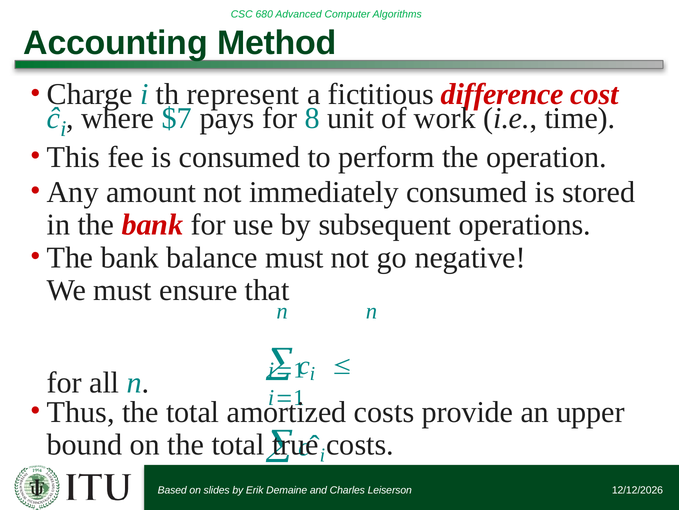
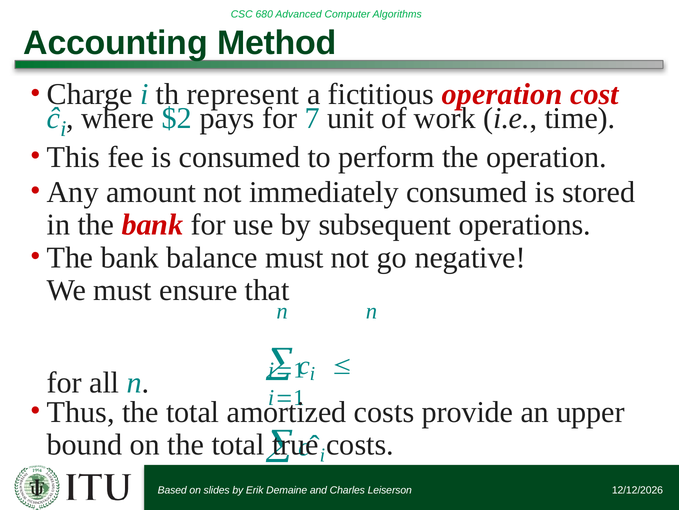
fictitious difference: difference -> operation
$7: $7 -> $2
8: 8 -> 7
